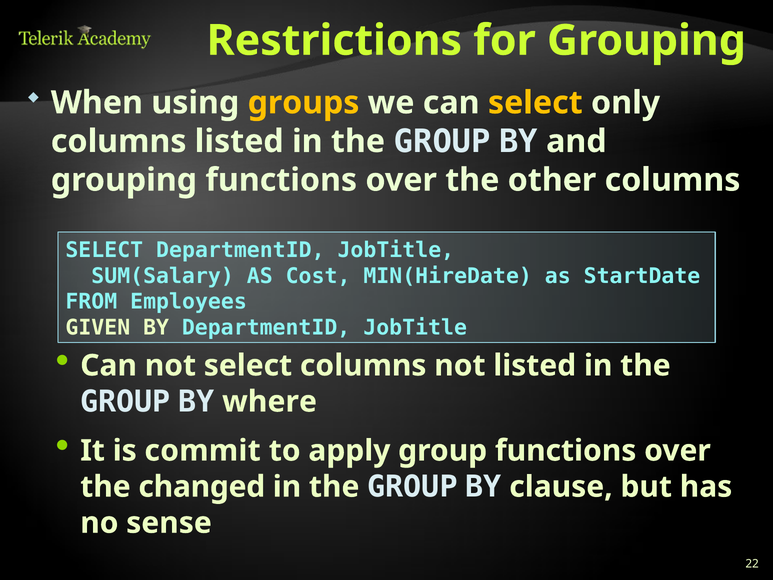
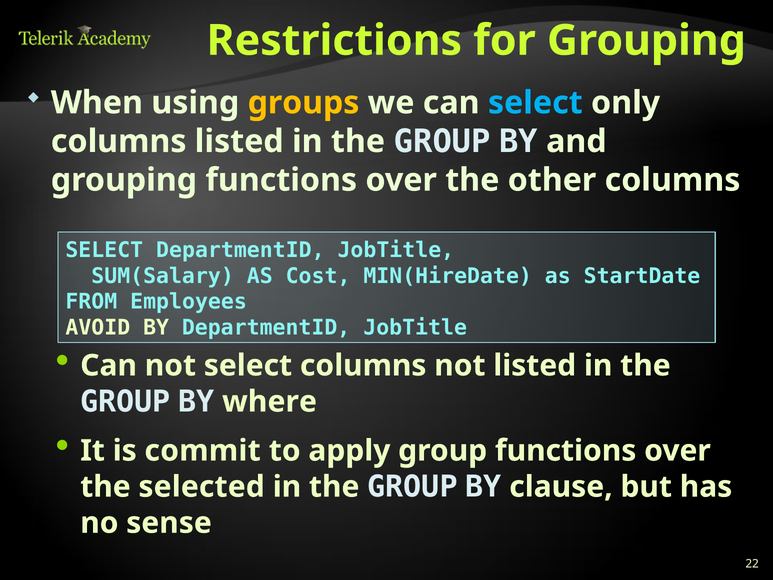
select at (535, 103) colour: yellow -> light blue
GIVEN: GIVEN -> AVOID
changed: changed -> selected
